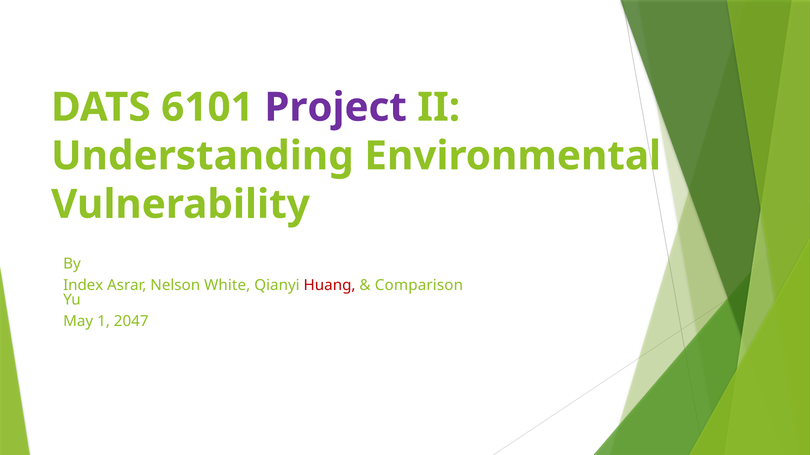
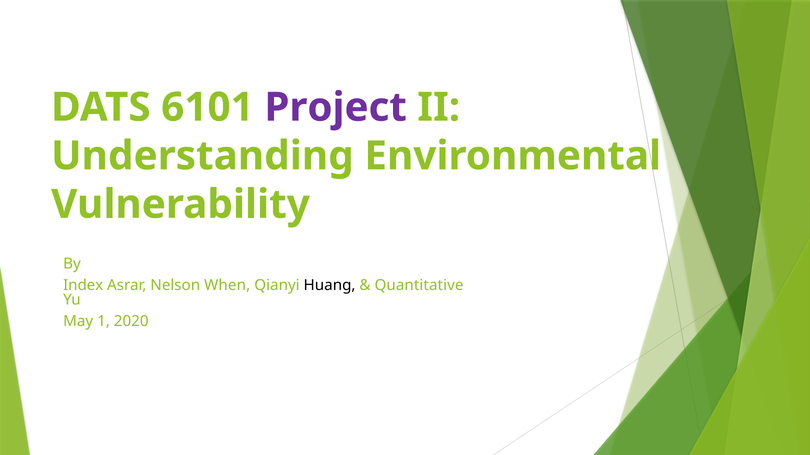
White: White -> When
Huang colour: red -> black
Comparison: Comparison -> Quantitative
2047: 2047 -> 2020
